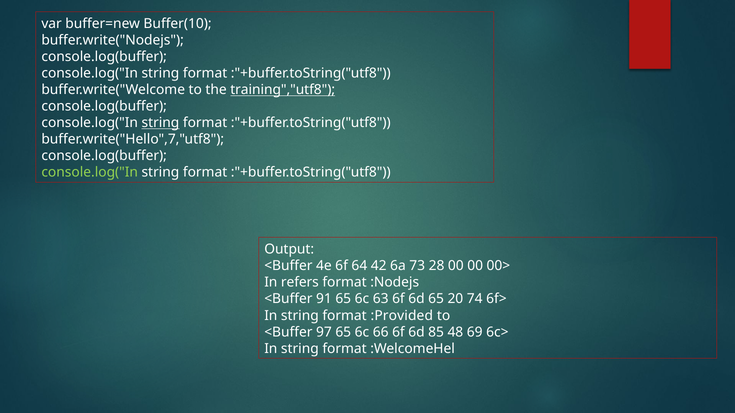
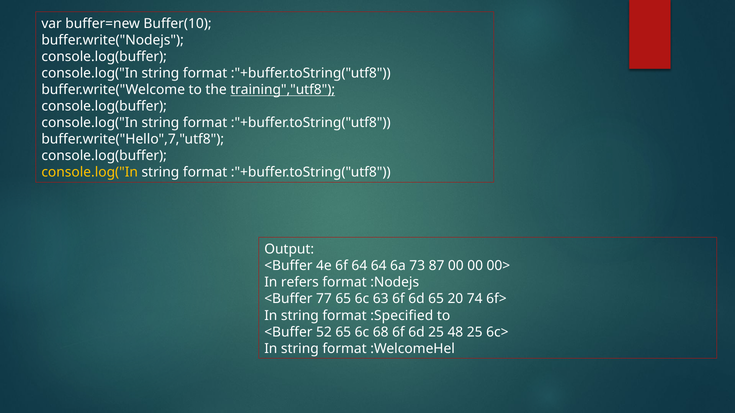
string at (160, 123) underline: present -> none
console.log("In at (90, 173) colour: light green -> yellow
64 42: 42 -> 64
28: 28 -> 87
91: 91 -> 77
:Provided: :Provided -> :Specified
97: 97 -> 52
66: 66 -> 68
6d 85: 85 -> 25
48 69: 69 -> 25
